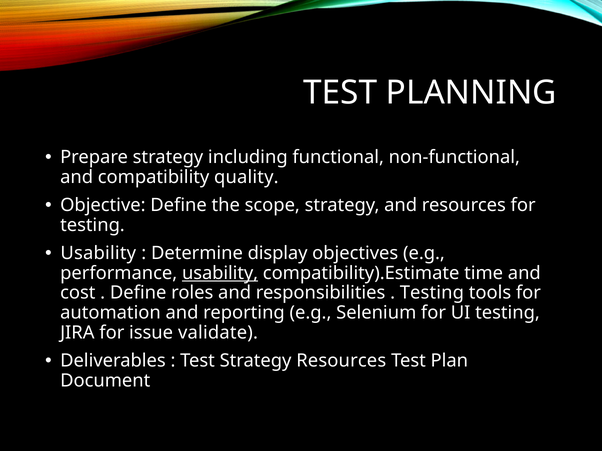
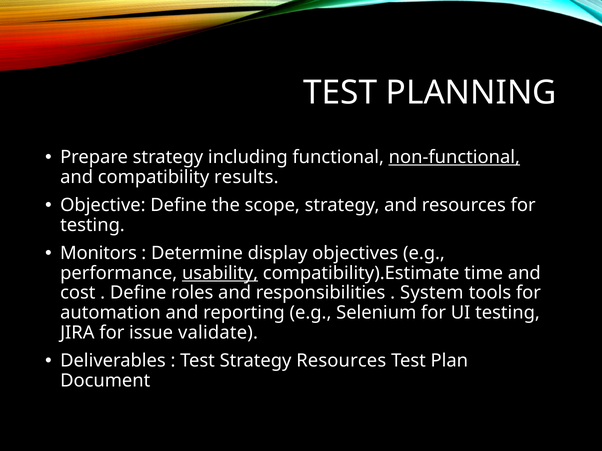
non-functional underline: none -> present
quality: quality -> results
Usability at (98, 253): Usability -> Monitors
Testing at (432, 293): Testing -> System
